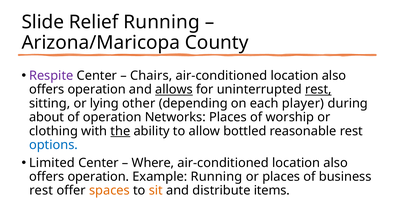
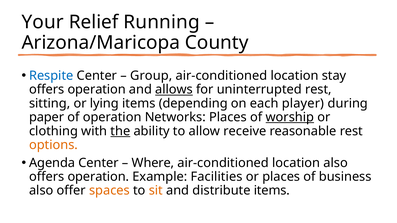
Slide: Slide -> Your
Respite colour: purple -> blue
Chairs: Chairs -> Group
also at (334, 76): also -> stay
rest at (318, 90) underline: present -> none
lying other: other -> items
about: about -> paper
worship underline: none -> present
bottled: bottled -> receive
options colour: blue -> orange
Limited: Limited -> Agenda
Example Running: Running -> Facilities
rest at (41, 191): rest -> also
